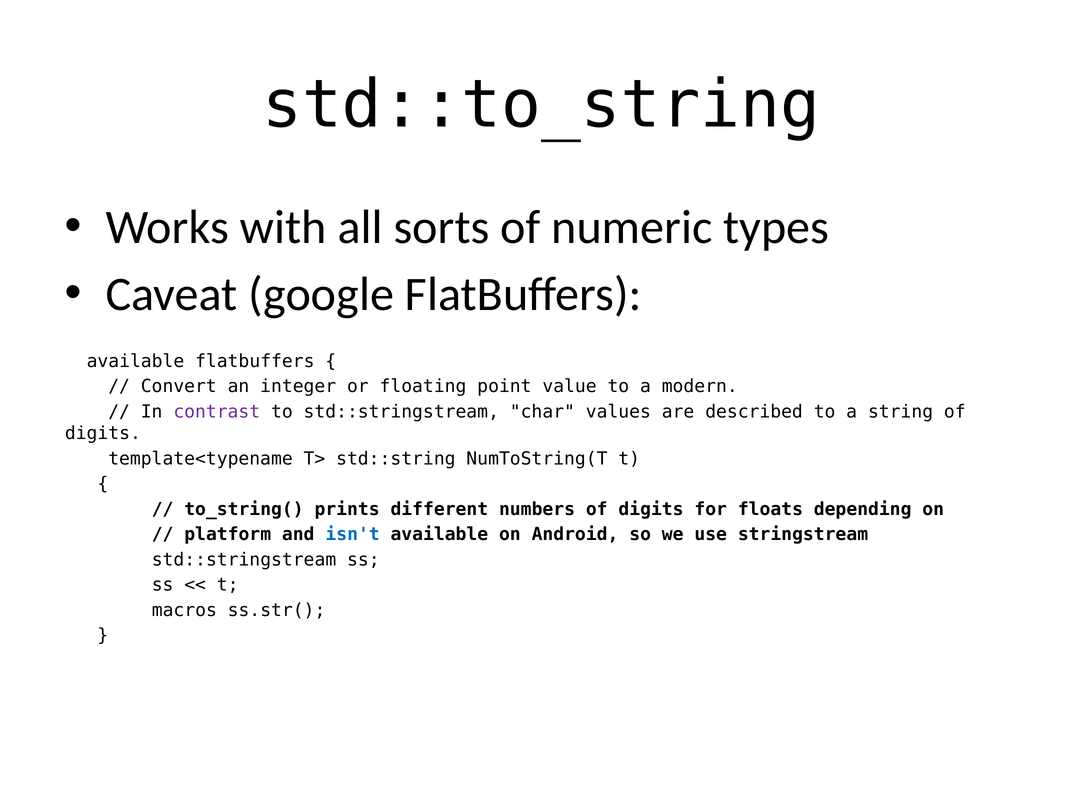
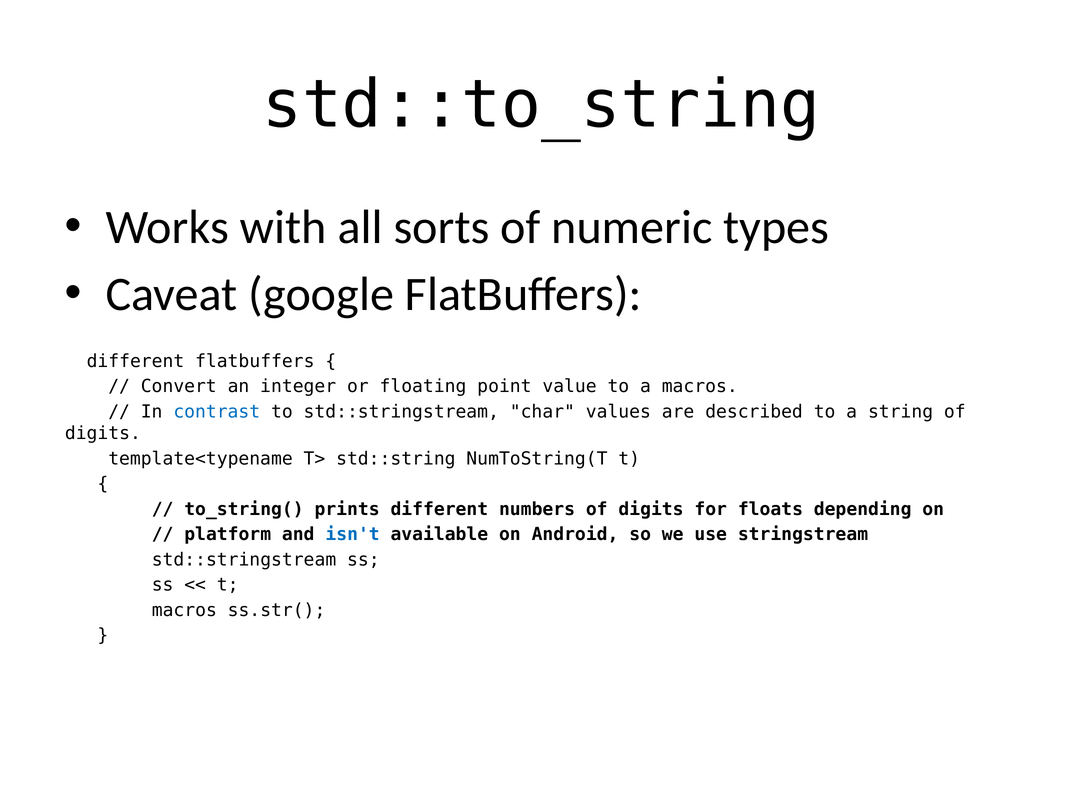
available at (135, 361): available -> different
a modern: modern -> macros
contrast colour: purple -> blue
